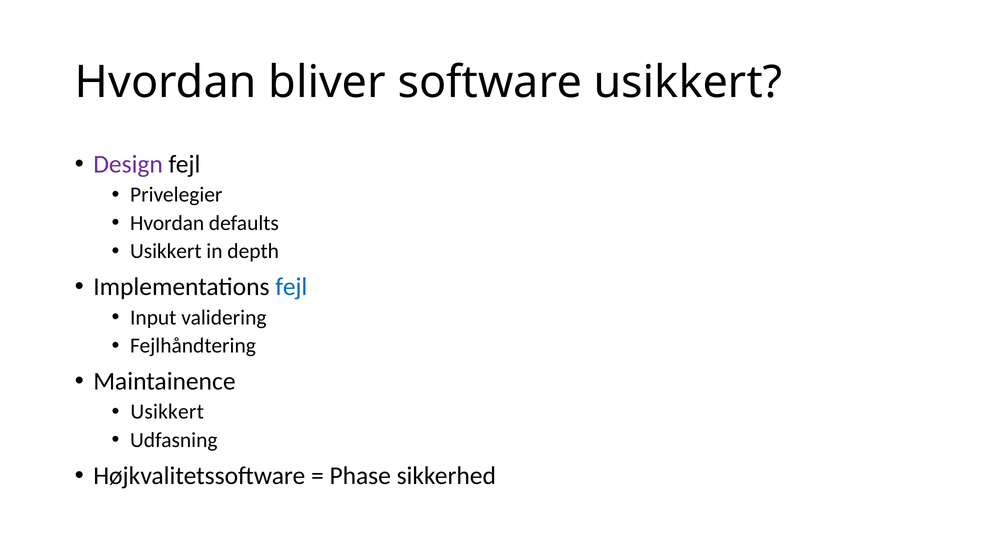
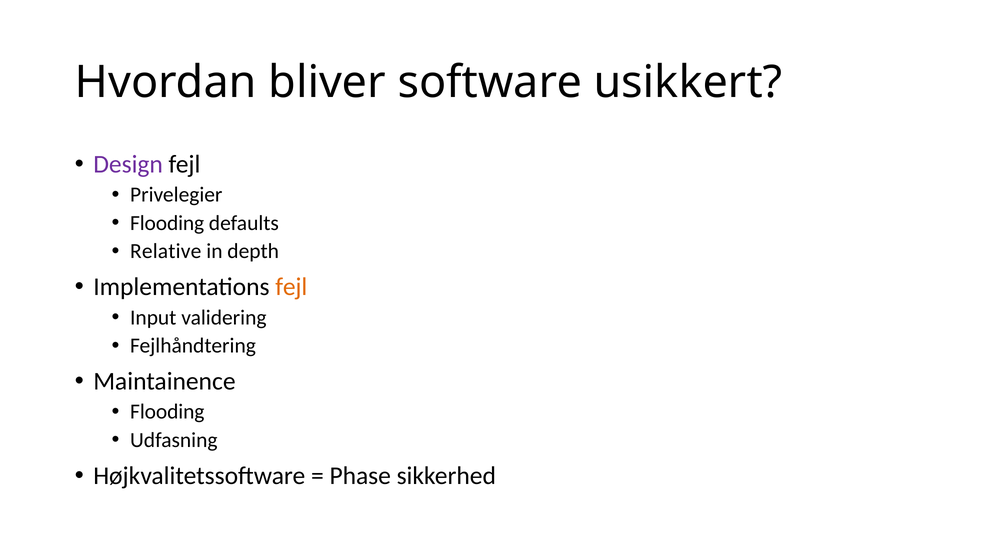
Hvordan at (167, 223): Hvordan -> Flooding
Usikkert at (166, 251): Usikkert -> Relative
fejl at (291, 287) colour: blue -> orange
Usikkert at (167, 412): Usikkert -> Flooding
